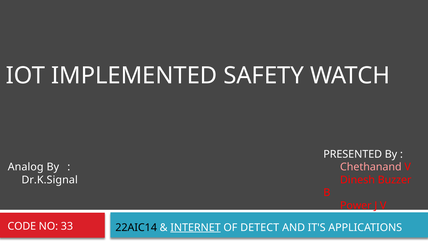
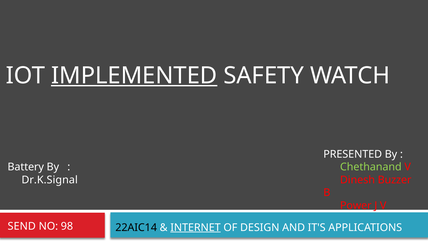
IMPLEMENTED underline: none -> present
Chethanand colour: pink -> light green
Analog: Analog -> Battery
CODE: CODE -> SEND
33: 33 -> 98
DETECT: DETECT -> DESIGN
